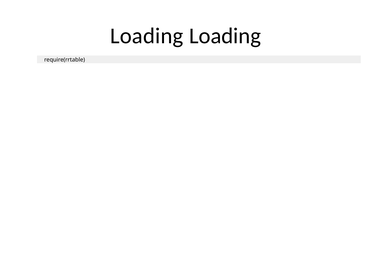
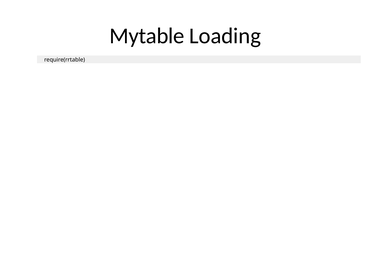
Loading at (147, 36): Loading -> Mytable
